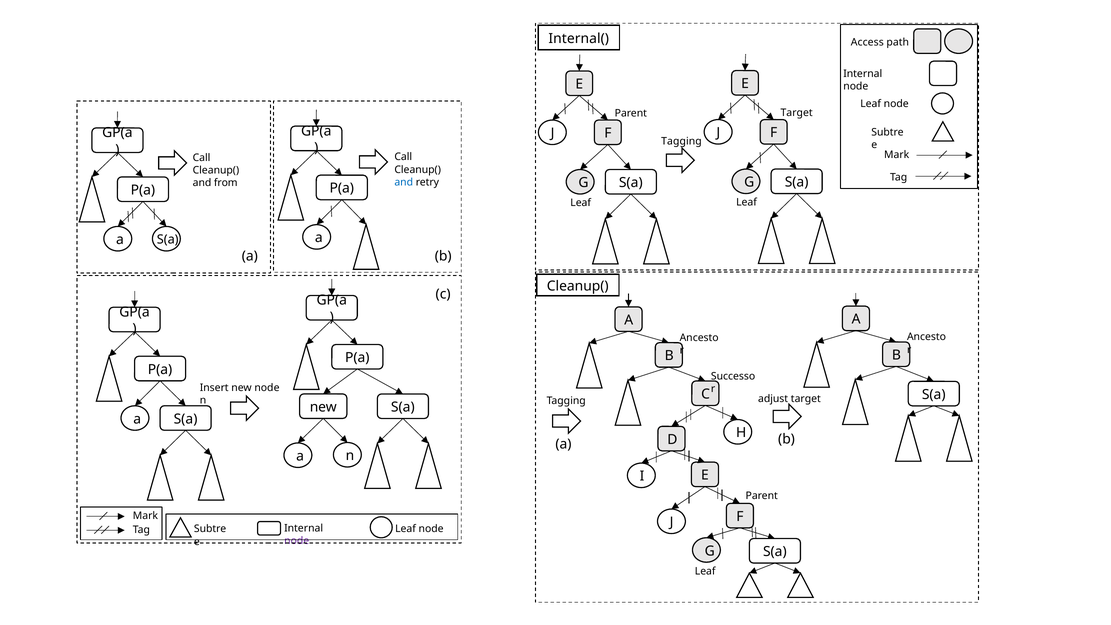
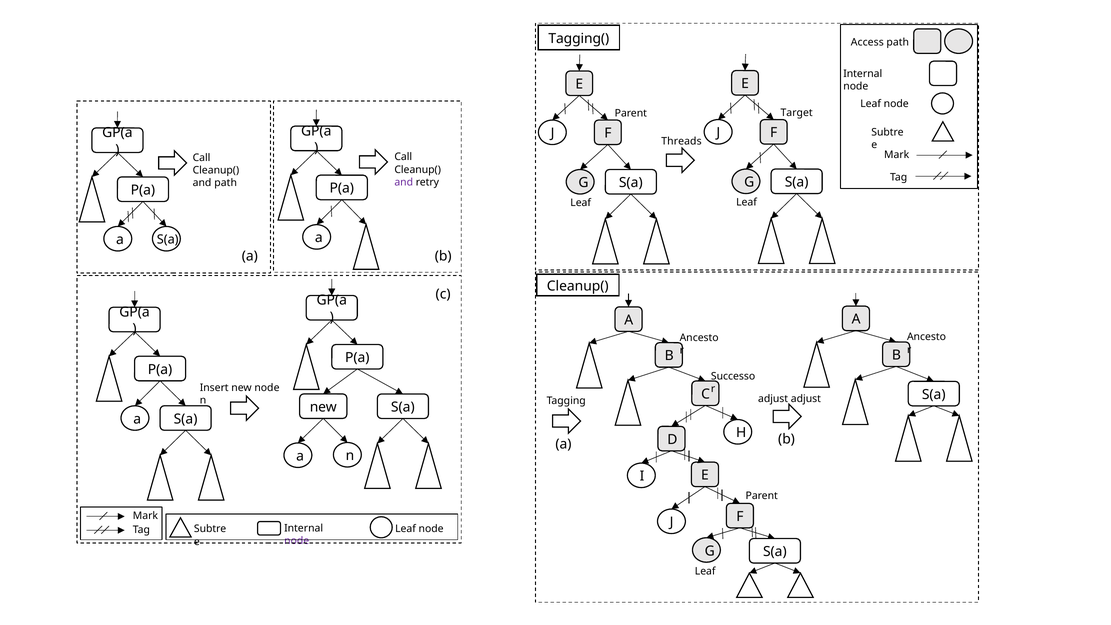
Internal(: Internal( -> Tagging(
Tagging at (681, 141): Tagging -> Threads
and at (404, 182) colour: blue -> purple
and from: from -> path
adjust target: target -> adjust
